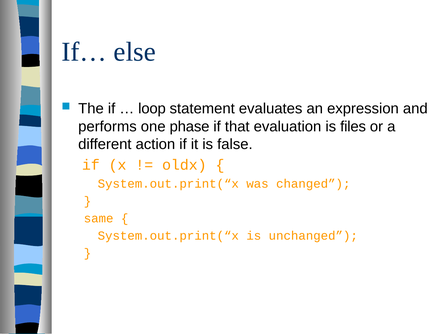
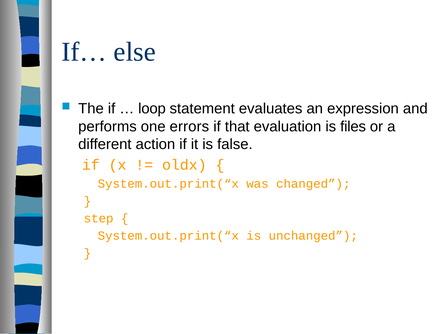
phase: phase -> errors
same: same -> step
